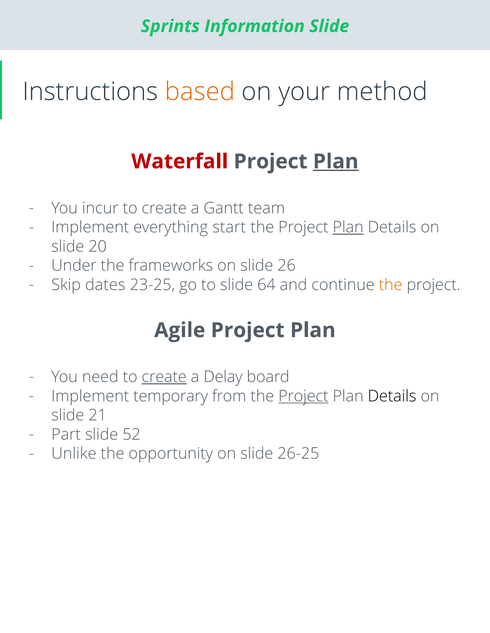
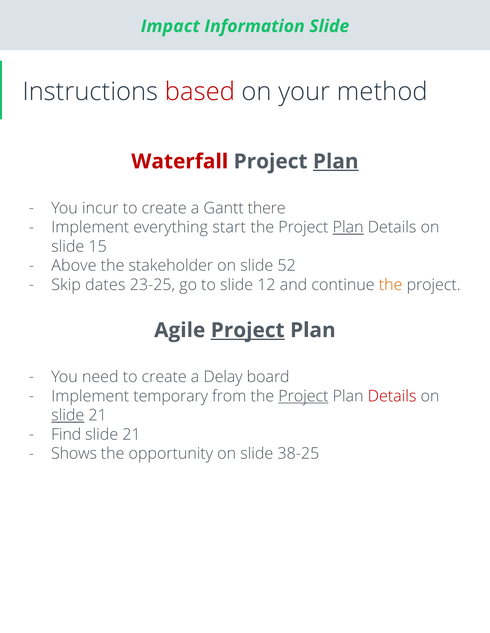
Sprints: Sprints -> Impact
based colour: orange -> red
team: team -> there
20: 20 -> 15
Under: Under -> Above
frameworks: frameworks -> stakeholder
26: 26 -> 52
64: 64 -> 12
Project at (248, 331) underline: none -> present
create at (164, 378) underline: present -> none
Details at (392, 397) colour: black -> red
slide at (68, 416) underline: none -> present
Part: Part -> Find
52 at (131, 435): 52 -> 21
Unlike: Unlike -> Shows
26-25: 26-25 -> 38-25
